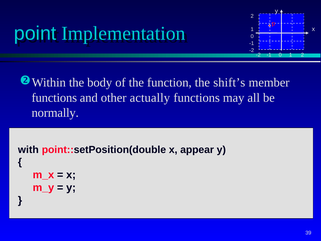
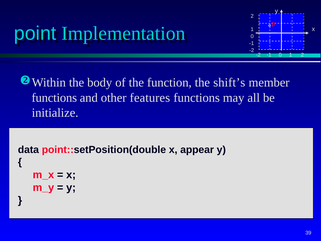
actually: actually -> features
normally: normally -> initialize
with: with -> data
